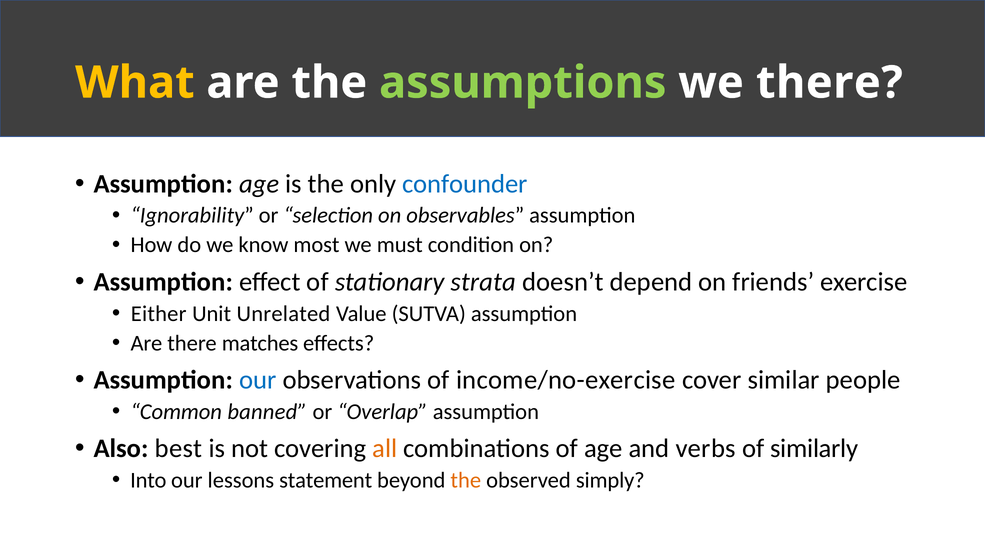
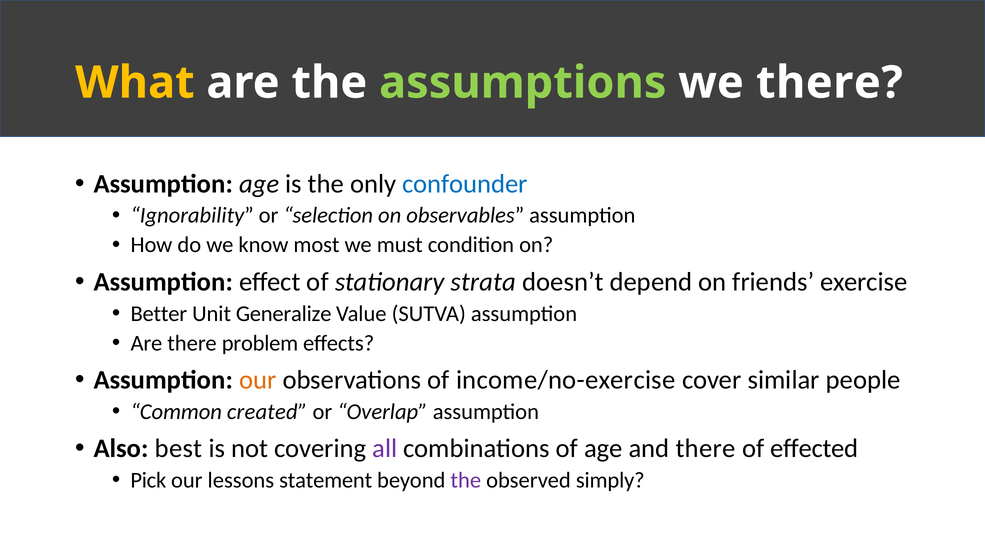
Either: Either -> Better
Unrelated: Unrelated -> Generalize
matches: matches -> problem
our at (258, 380) colour: blue -> orange
banned: banned -> created
all colour: orange -> purple
and verbs: verbs -> there
similarly: similarly -> effected
Into: Into -> Pick
the at (466, 480) colour: orange -> purple
